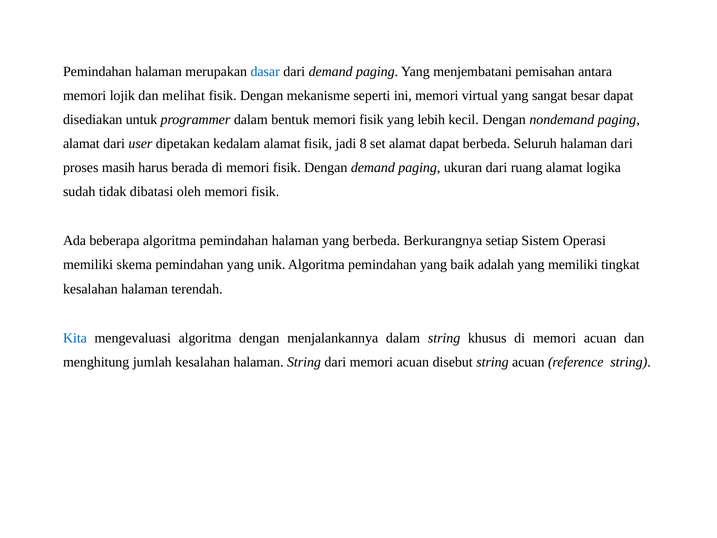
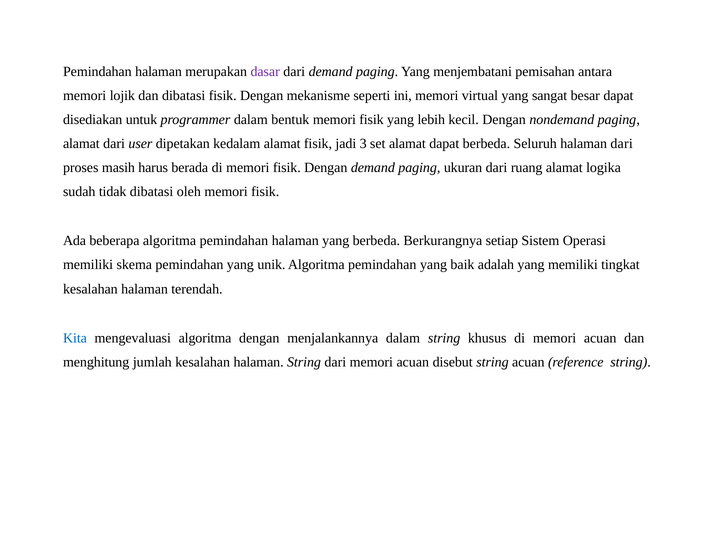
dasar colour: blue -> purple
dan melihat: melihat -> dibatasi
8: 8 -> 3
